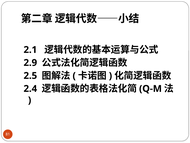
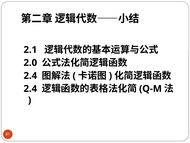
2.9: 2.9 -> 2.0
2.5 at (30, 75): 2.5 -> 2.4
